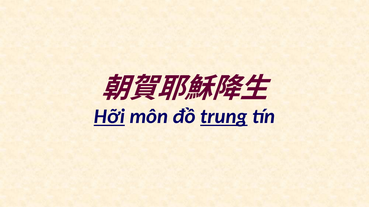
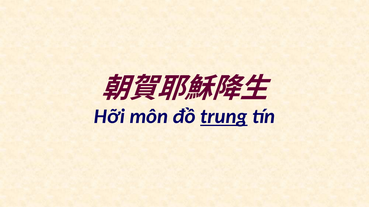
Hỡi underline: present -> none
